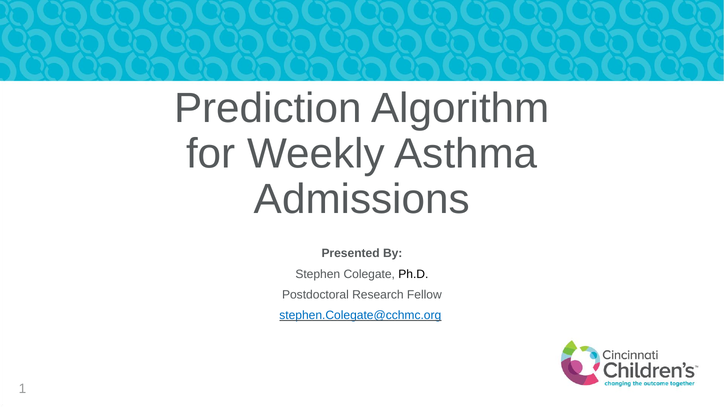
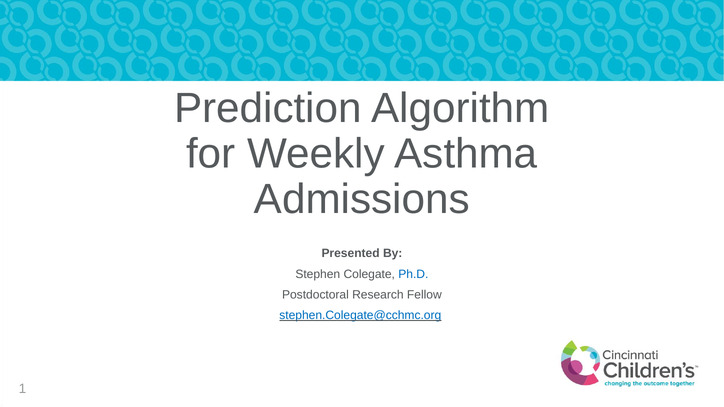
Ph.D colour: black -> blue
